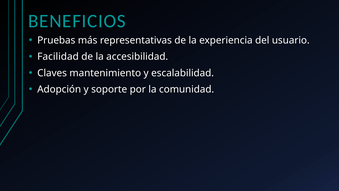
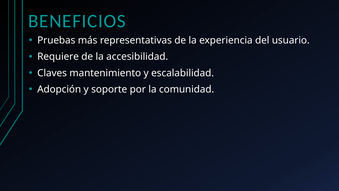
Facilidad: Facilidad -> Requiere
